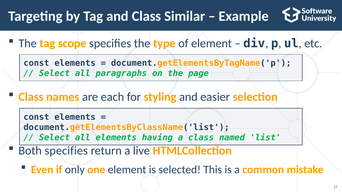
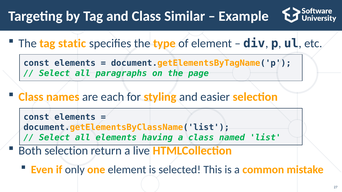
scope: scope -> static
Both specifies: specifies -> selection
